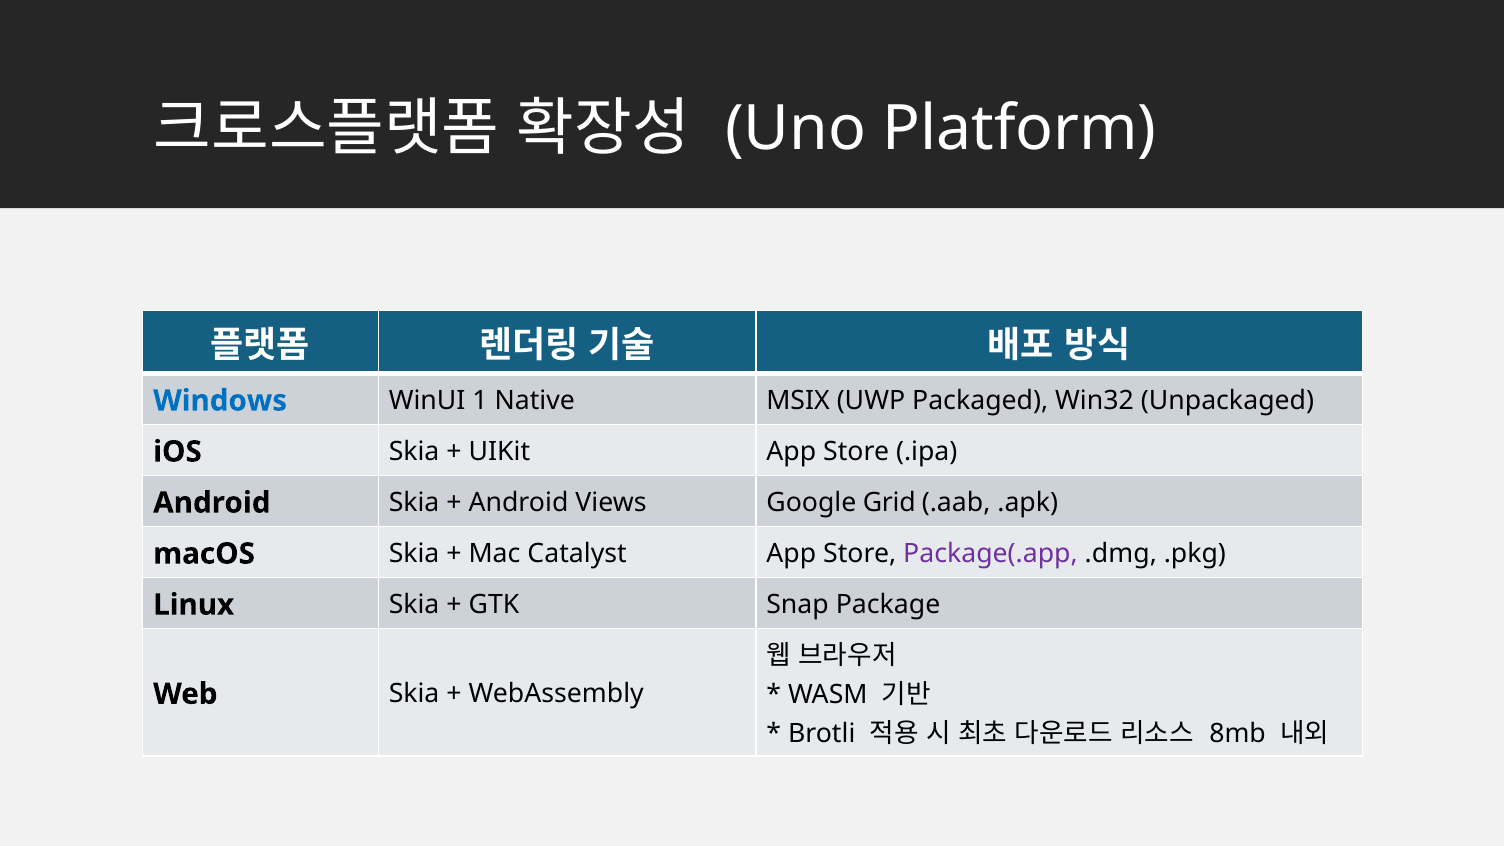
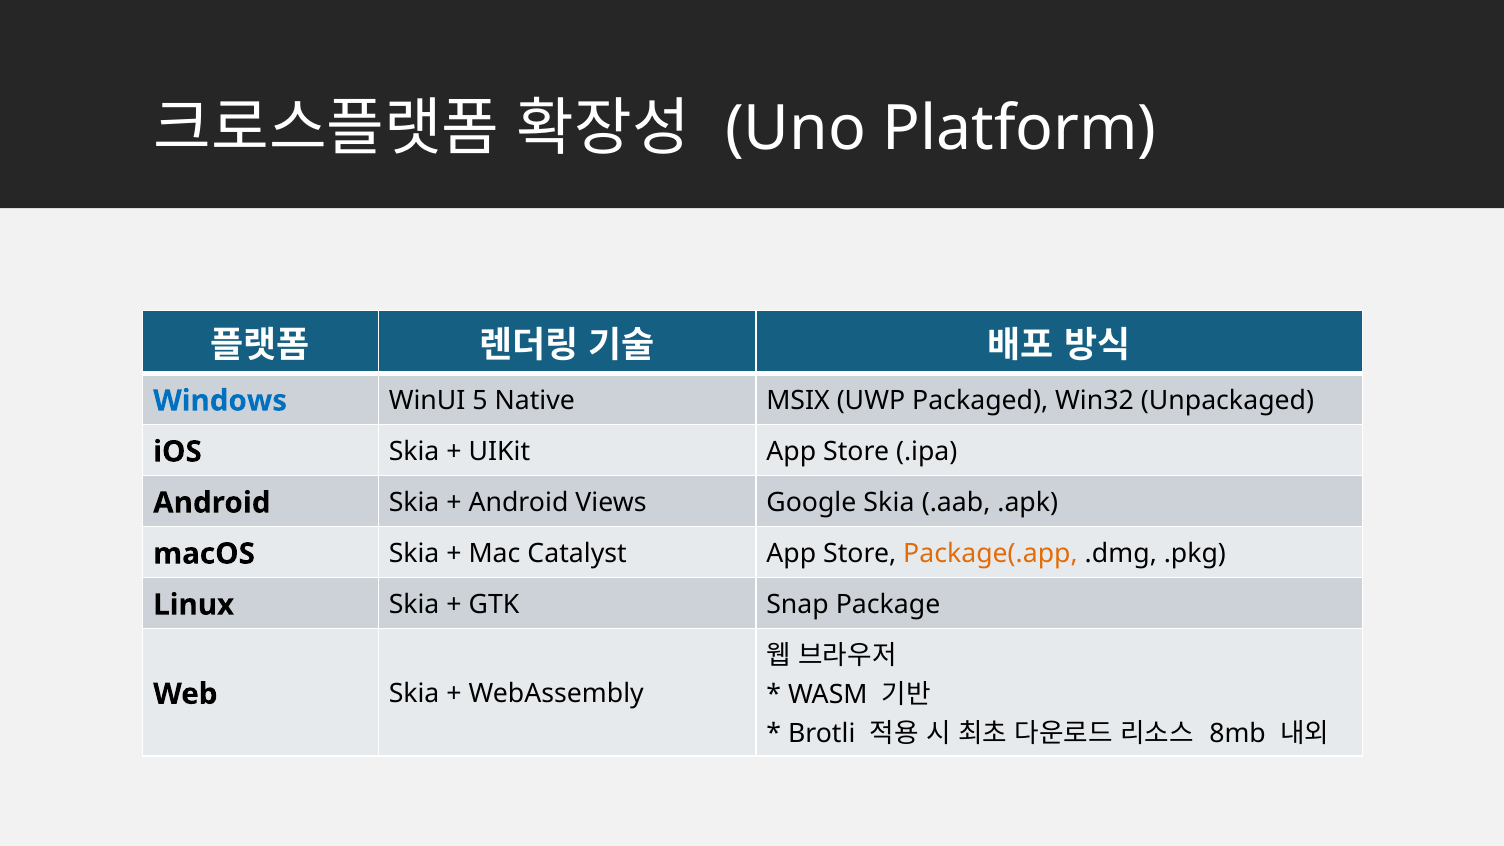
1: 1 -> 5
Google Grid: Grid -> Skia
Package(.app colour: purple -> orange
